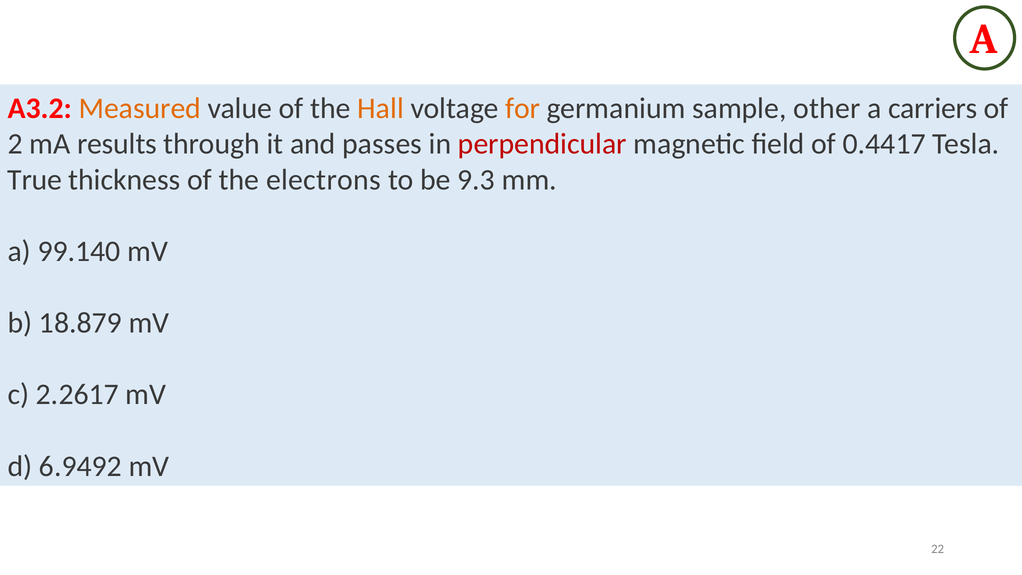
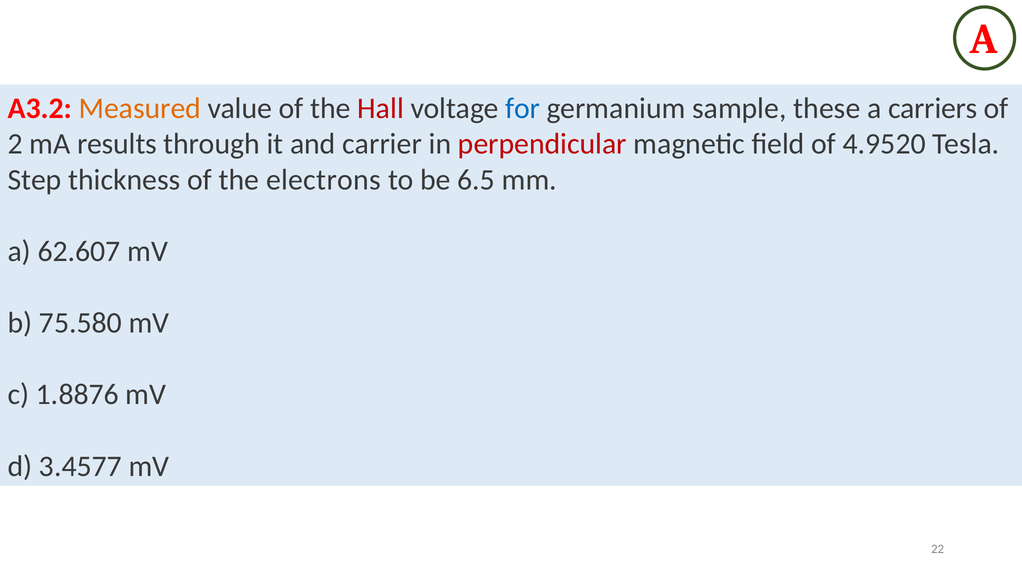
Hall colour: orange -> red
for colour: orange -> blue
other: other -> these
passes: passes -> carrier
0.4417: 0.4417 -> 4.9520
True: True -> Step
9.3: 9.3 -> 6.5
99.140: 99.140 -> 62.607
18.879: 18.879 -> 75.580
2.2617: 2.2617 -> 1.8876
6.9492: 6.9492 -> 3.4577
